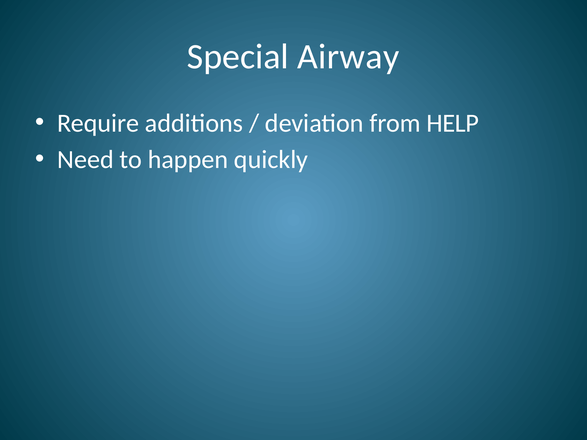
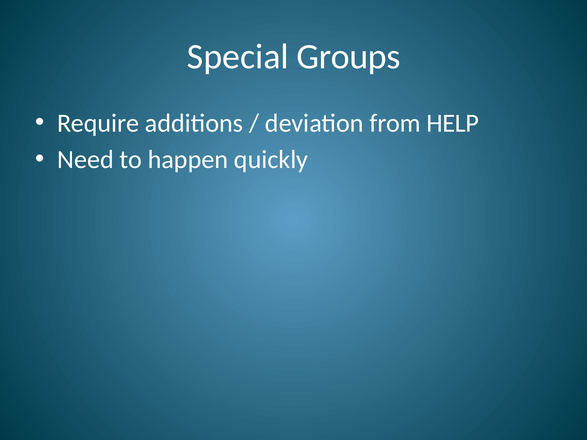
Airway: Airway -> Groups
